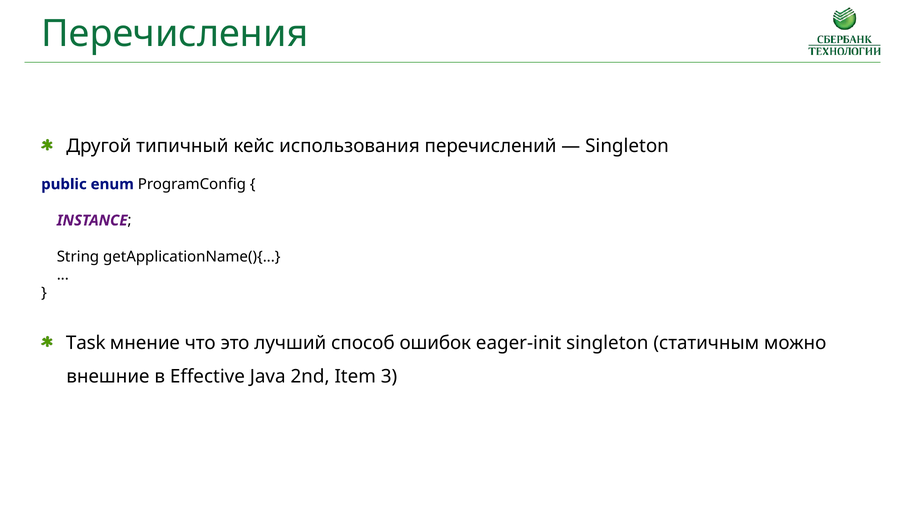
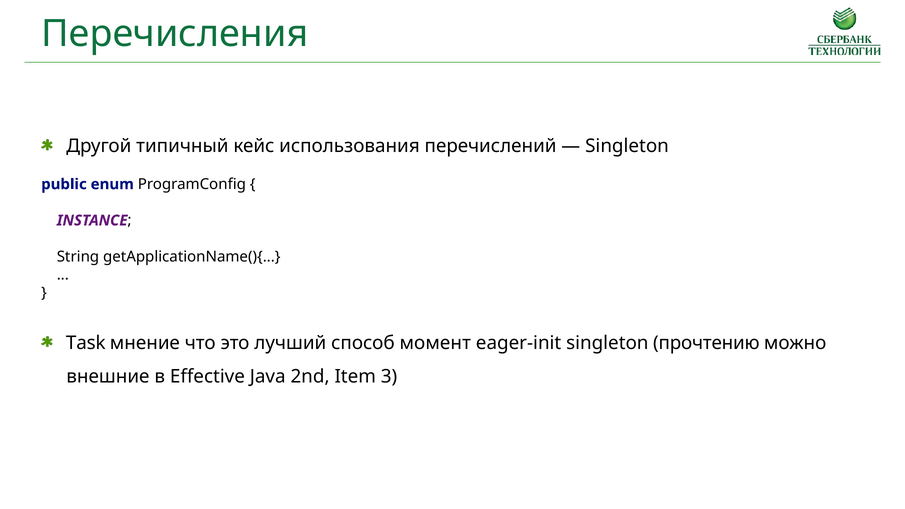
ошибок: ошибок -> момент
статичным: статичным -> прочтению
